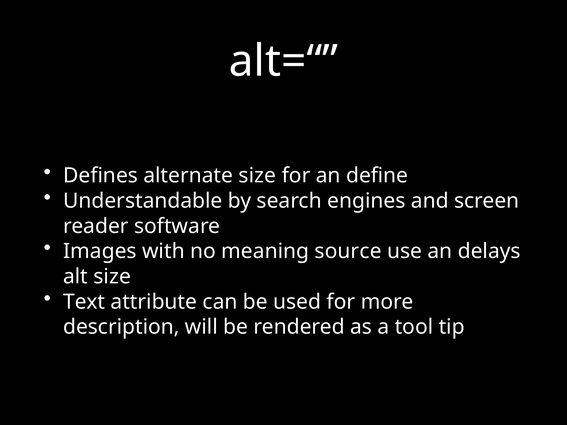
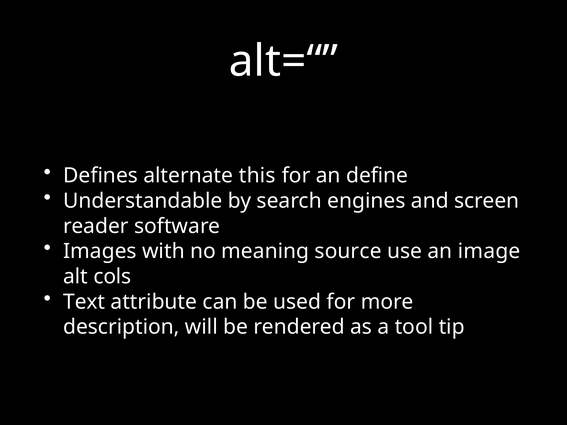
alternate size: size -> this
delays: delays -> image
alt size: size -> cols
